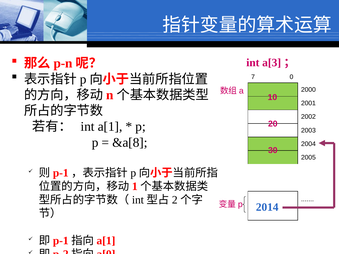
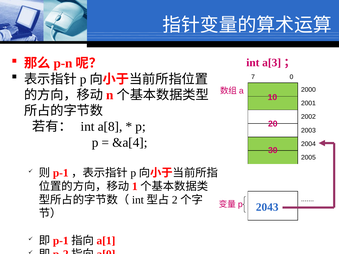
a[1: a[1 -> a[8
&a[8: &a[8 -> &a[4
2014: 2014 -> 2043
